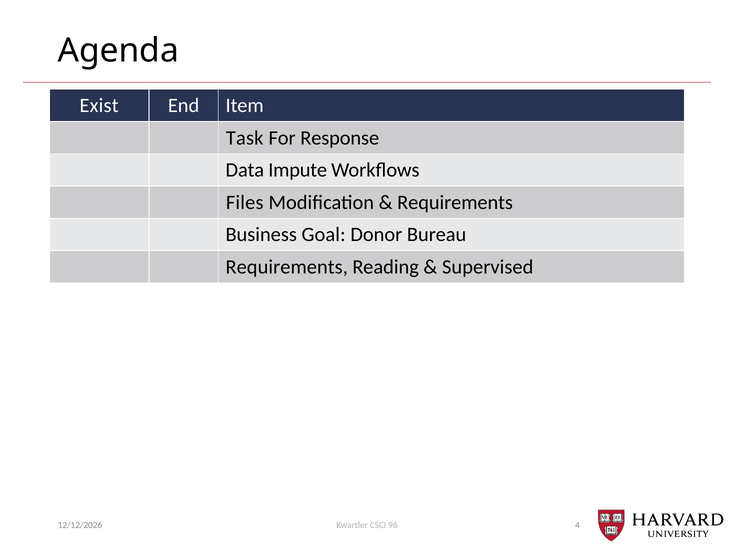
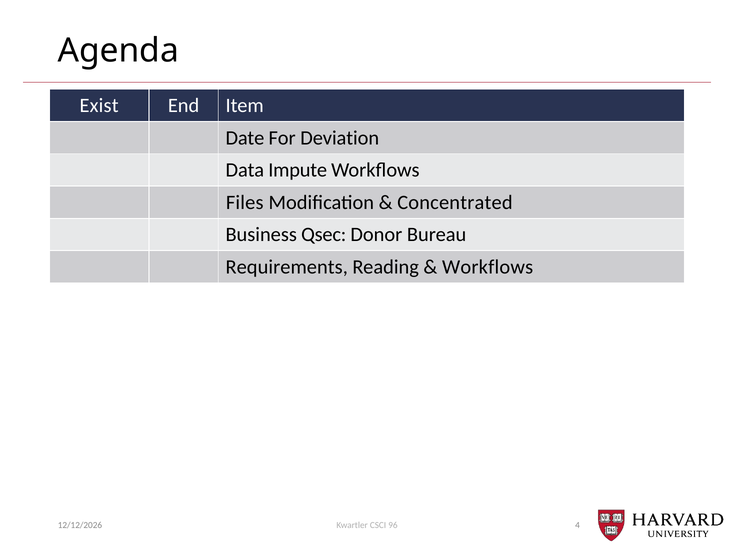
Task: Task -> Date
Response: Response -> Deviation
Requirements at (455, 203): Requirements -> Concentrated
Goal: Goal -> Qsec
Supervised at (488, 267): Supervised -> Workflows
